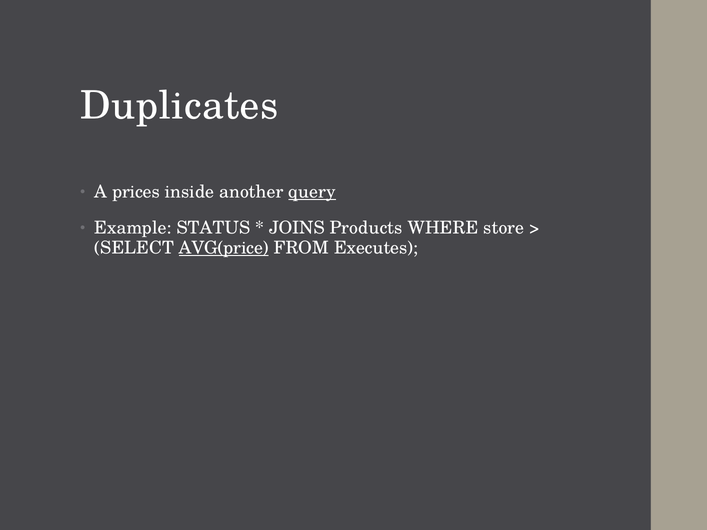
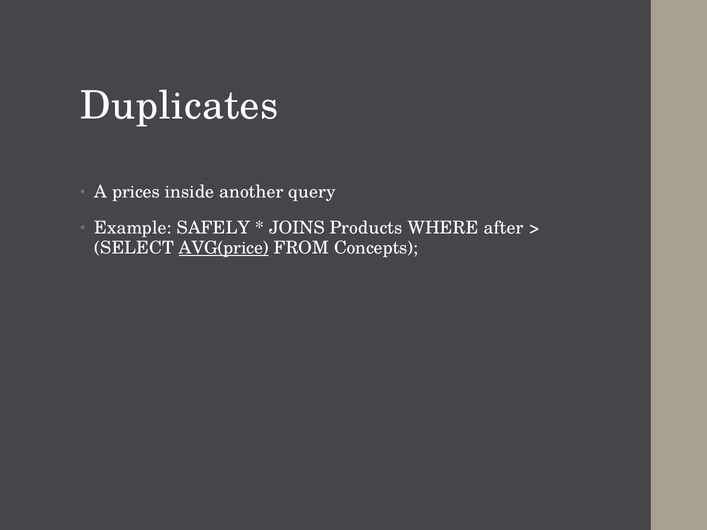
query underline: present -> none
STATUS: STATUS -> SAFELY
store: store -> after
Executes: Executes -> Concepts
